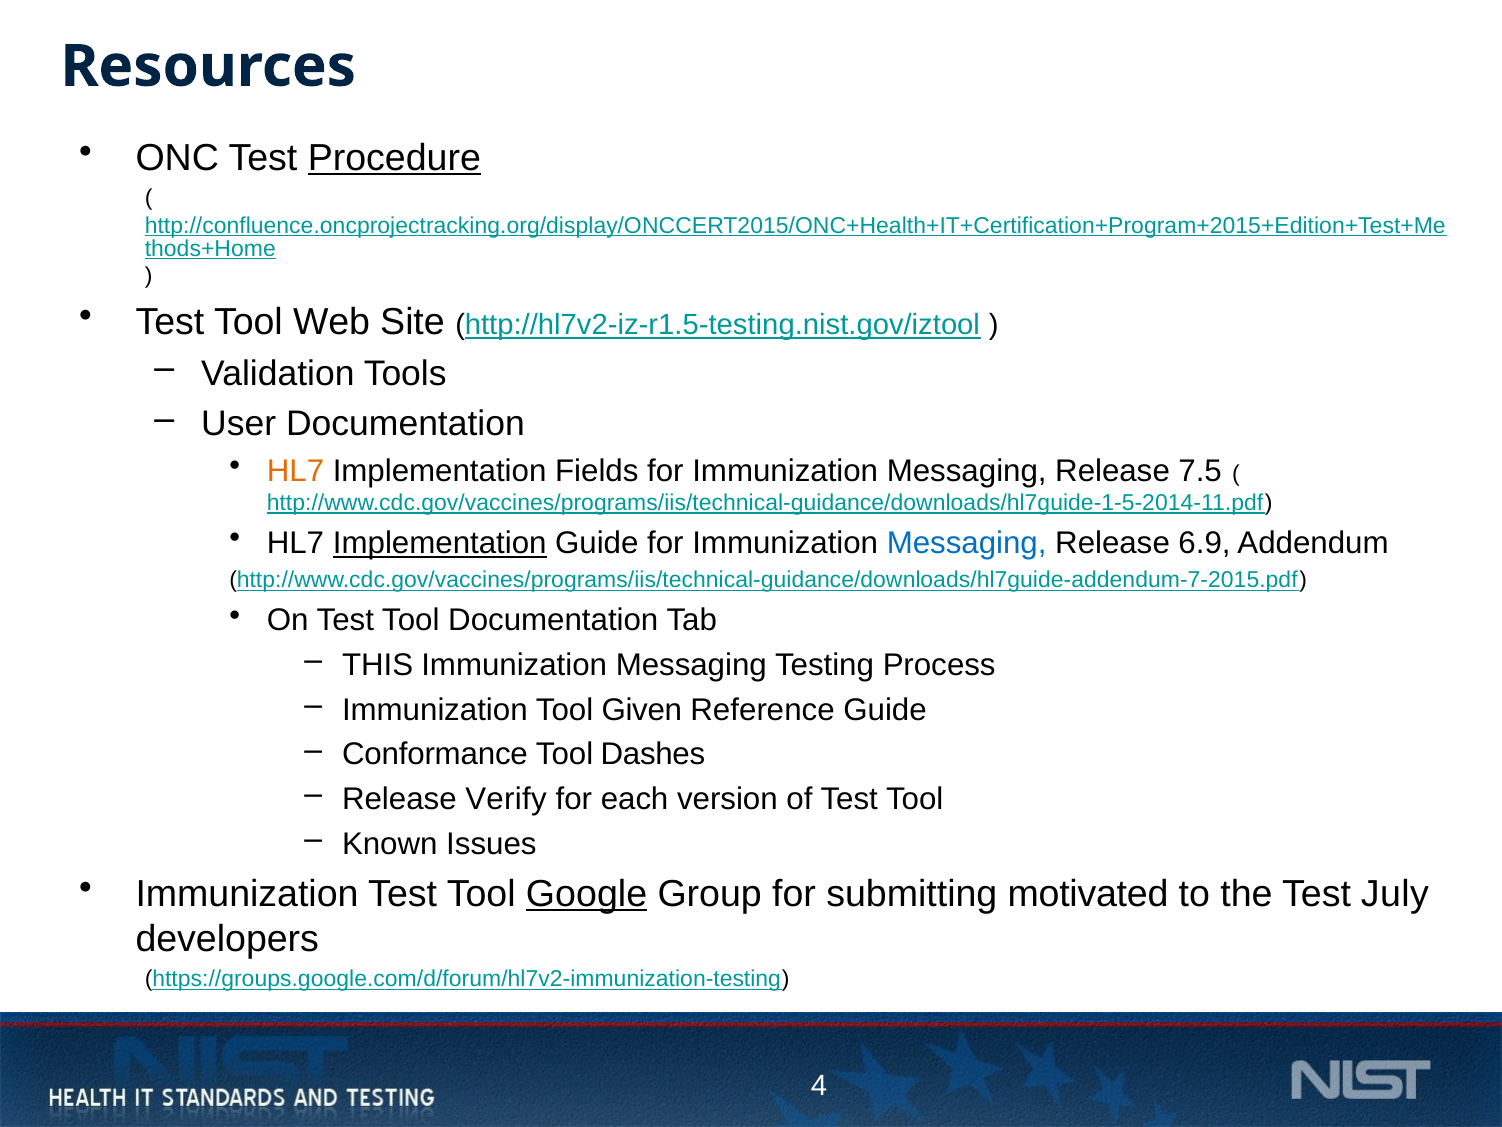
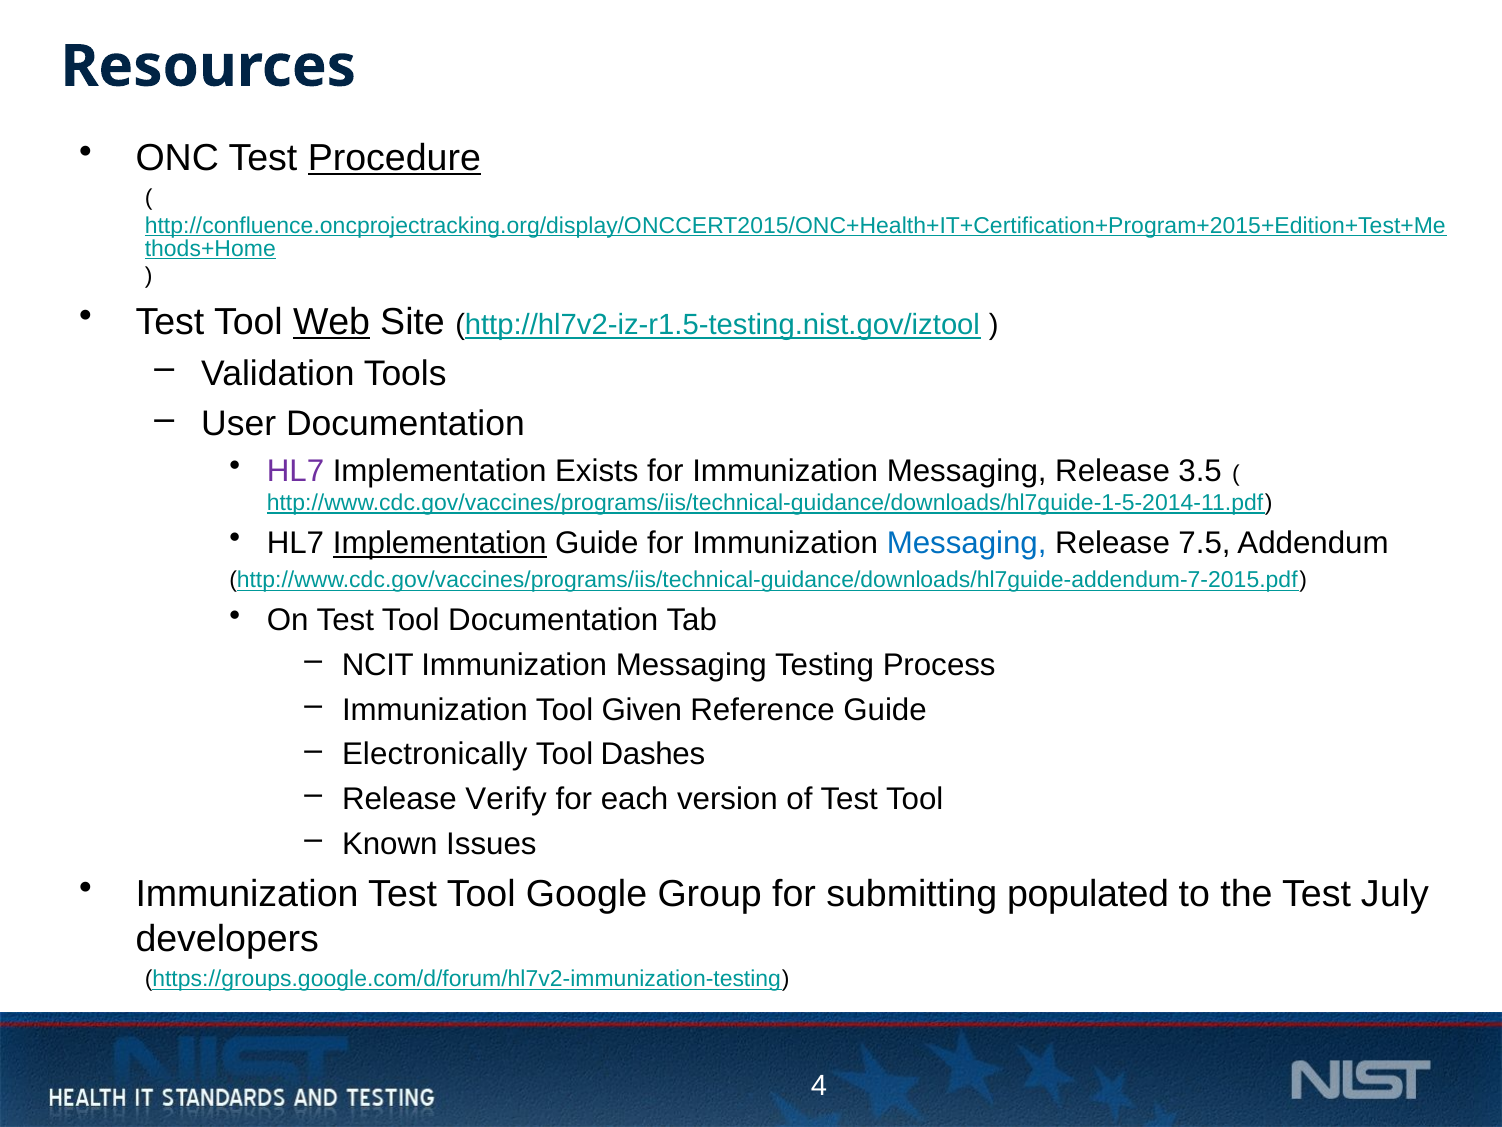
Web underline: none -> present
HL7 at (296, 471) colour: orange -> purple
Fields: Fields -> Exists
7.5: 7.5 -> 3.5
6.9: 6.9 -> 7.5
THIS: THIS -> NCIT
Conformance: Conformance -> Electronically
Google underline: present -> none
motivated: motivated -> populated
